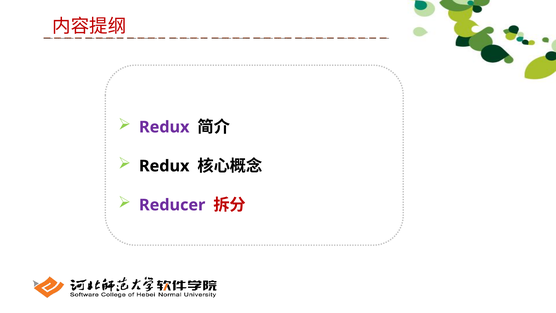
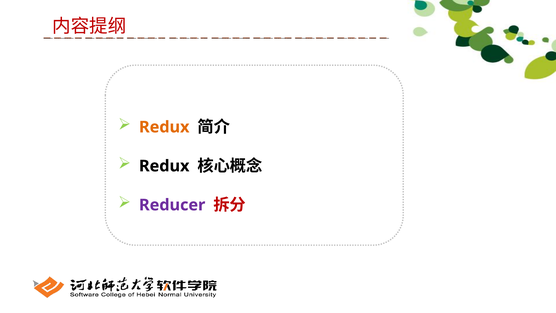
Redux at (164, 127) colour: purple -> orange
